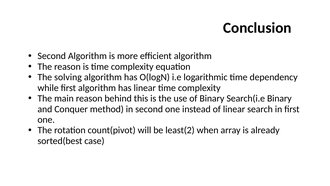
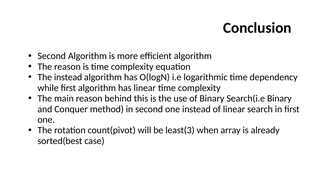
The solving: solving -> instead
least(2: least(2 -> least(3
